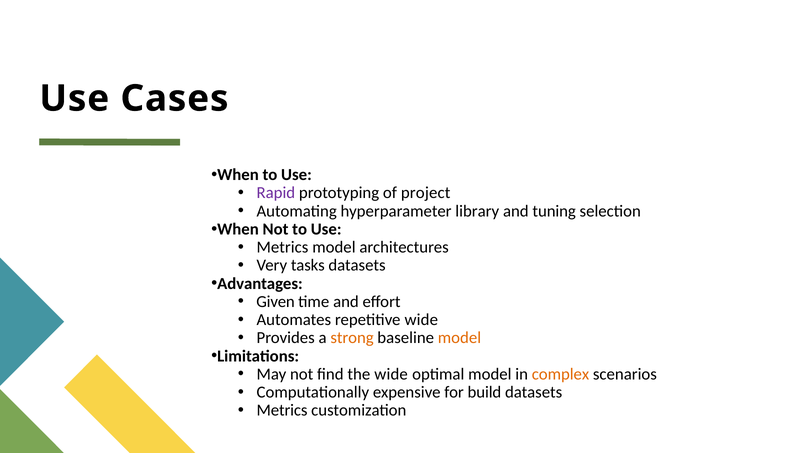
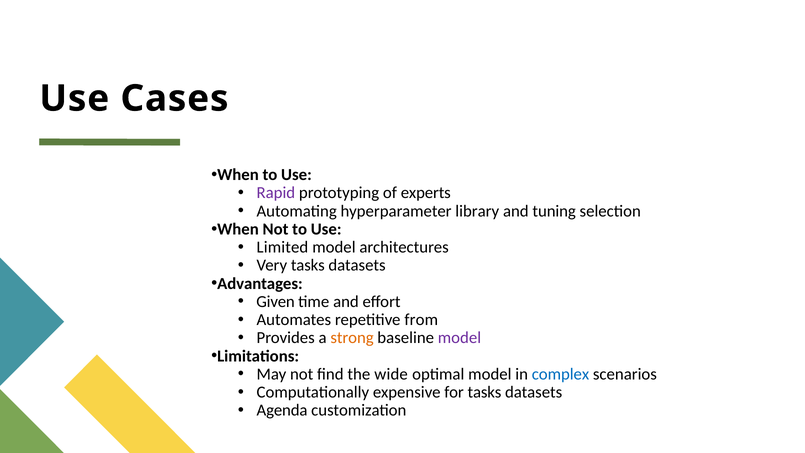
project: project -> experts
Metrics at (282, 247): Metrics -> Limited
repetitive wide: wide -> from
model at (459, 338) colour: orange -> purple
complex colour: orange -> blue
for build: build -> tasks
Metrics at (282, 410): Metrics -> Agenda
